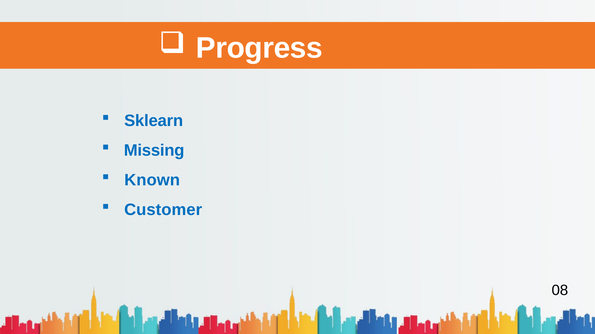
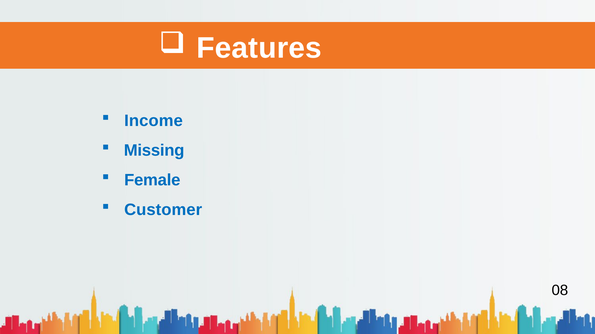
Progress: Progress -> Features
Sklearn: Sklearn -> Income
Known: Known -> Female
